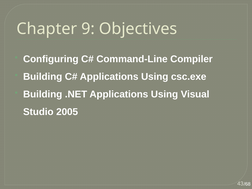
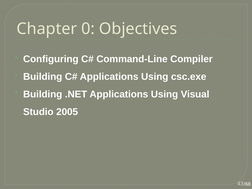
9: 9 -> 0
